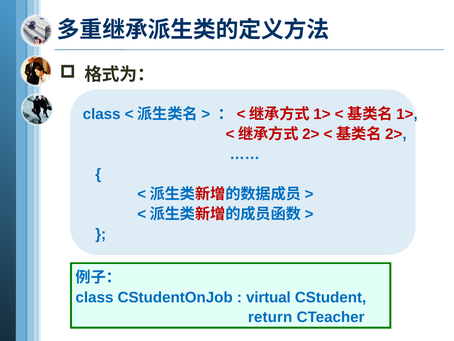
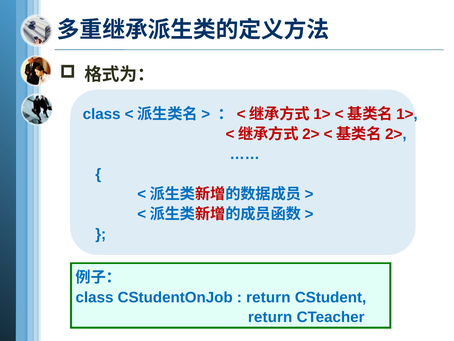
virtual at (268, 297): virtual -> return
